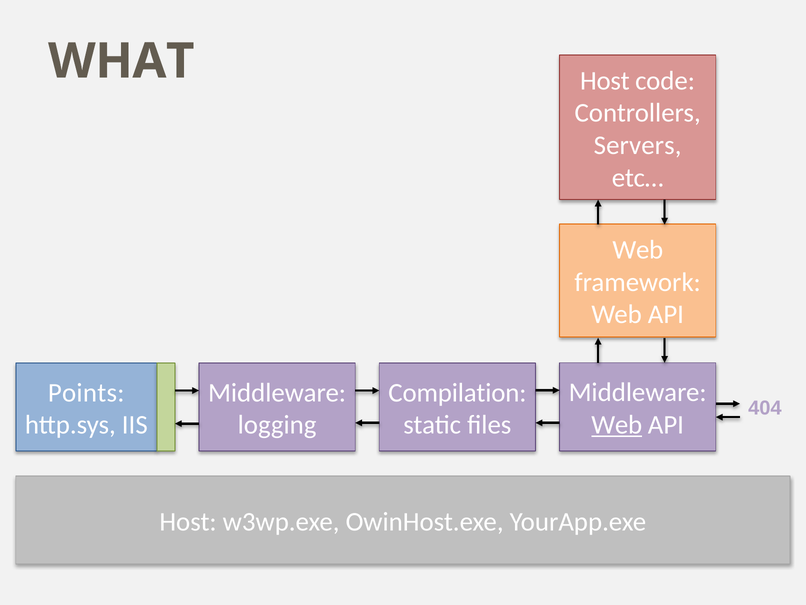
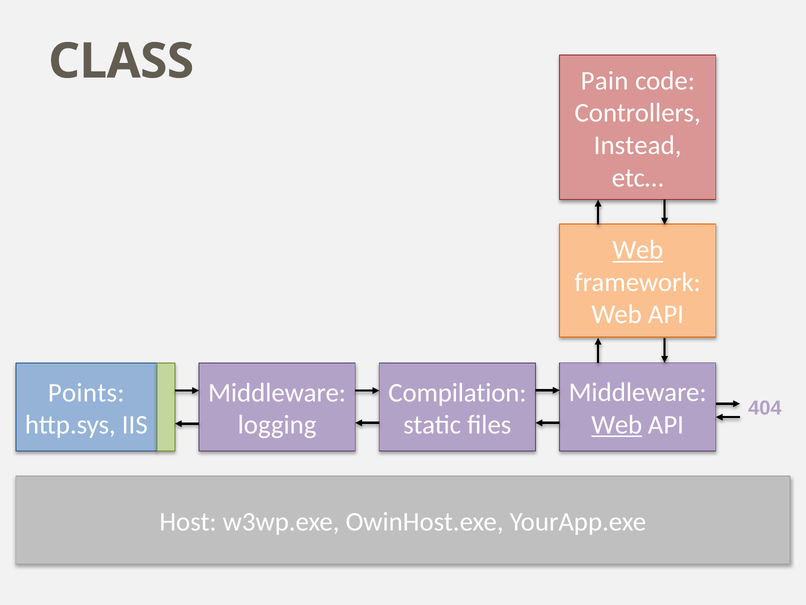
WHAT: WHAT -> CLASS
Host at (605, 81): Host -> Pain
Servers: Servers -> Instead
Web at (638, 250) underline: none -> present
